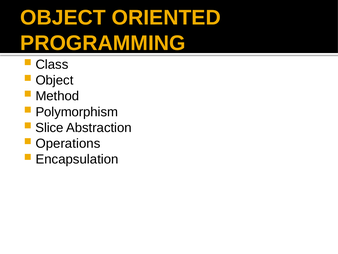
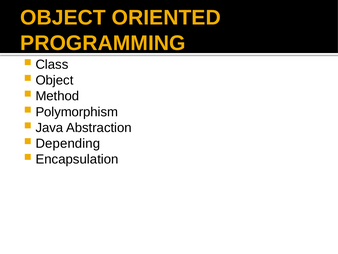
Slice: Slice -> Java
Operations: Operations -> Depending
